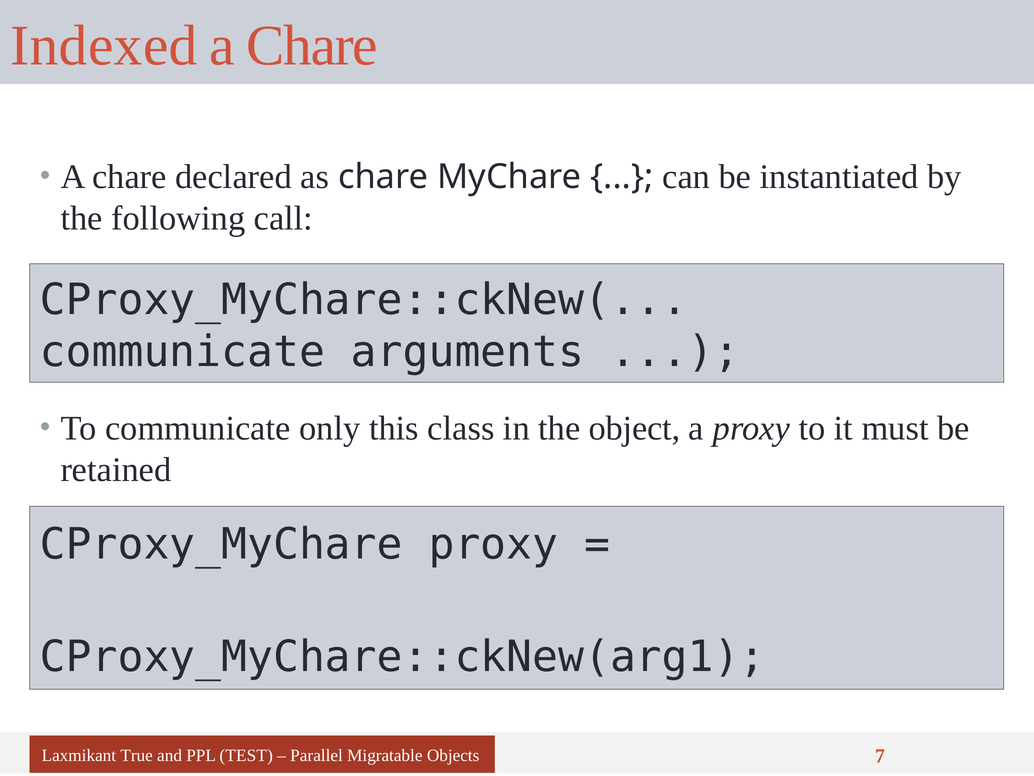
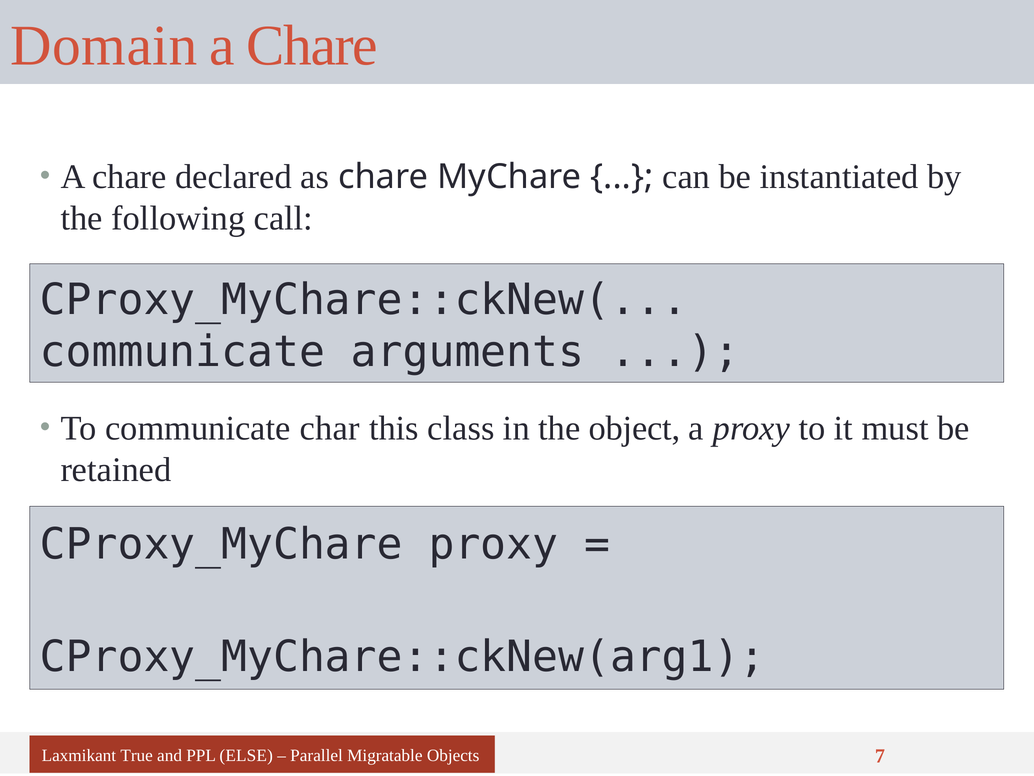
Indexed: Indexed -> Domain
only: only -> char
TEST: TEST -> ELSE
